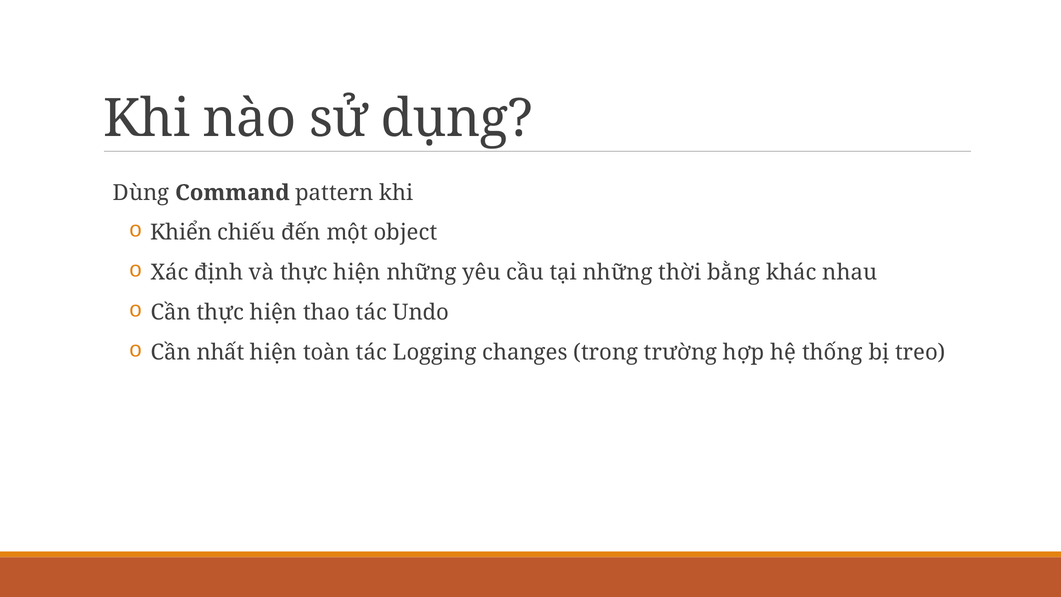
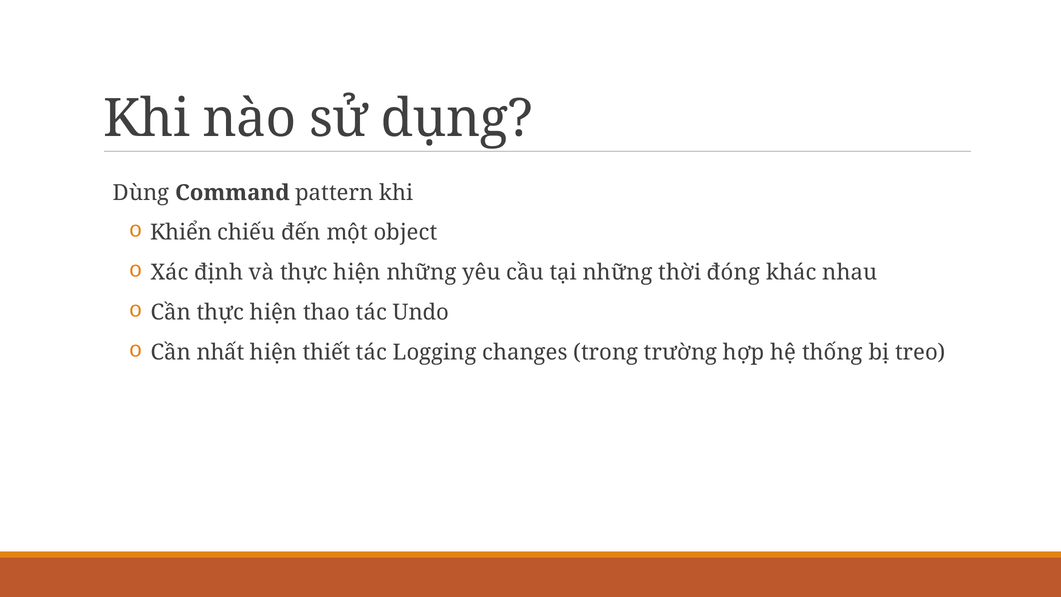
bằng: bằng -> đóng
toàn: toàn -> thiết
